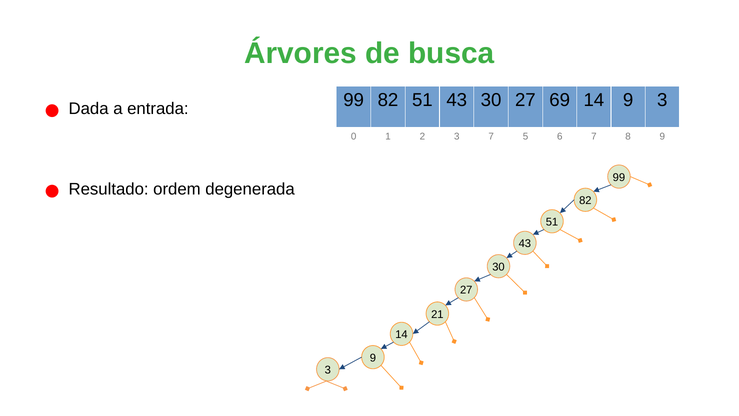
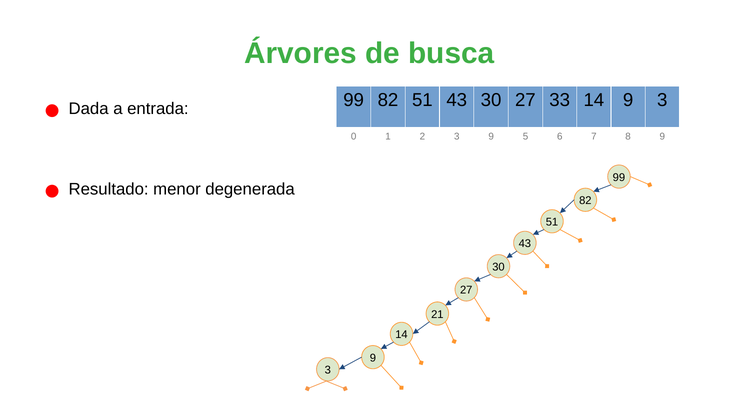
69: 69 -> 33
3 7: 7 -> 9
ordem: ordem -> menor
